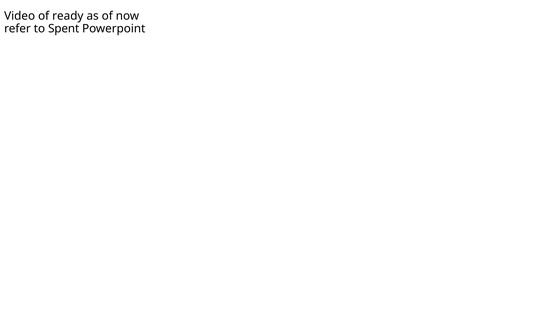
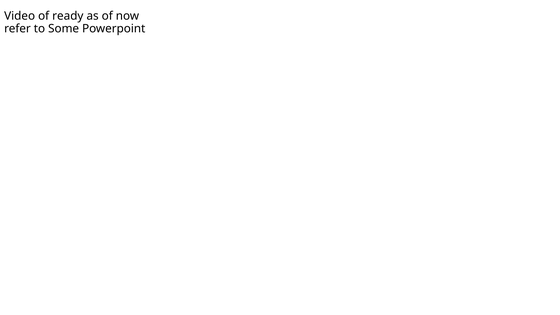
Spent: Spent -> Some
